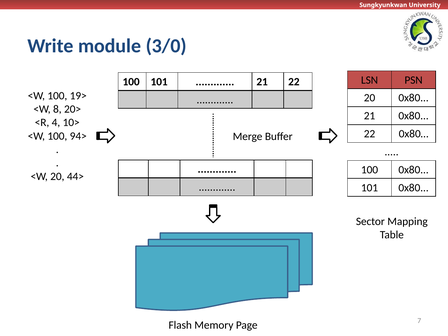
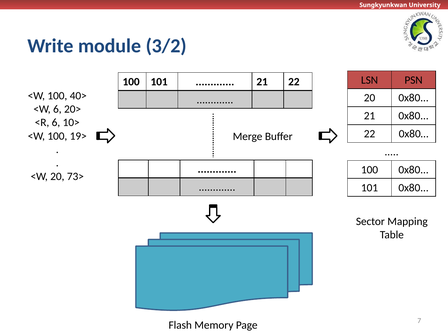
3/0: 3/0 -> 3/2
19>: 19> -> 40>
<W 8: 8 -> 6
<R 4: 4 -> 6
94>: 94> -> 19>
44>: 44> -> 73>
